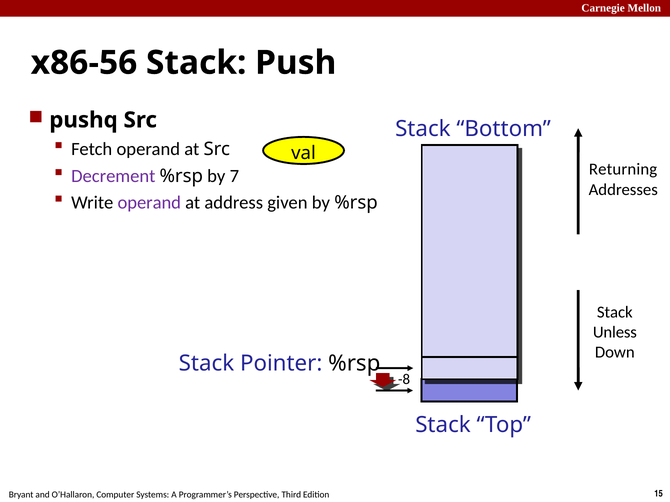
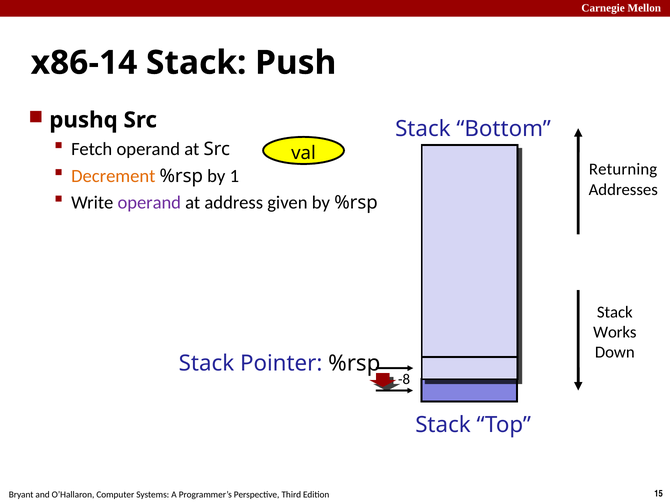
x86-56: x86-56 -> x86-14
Decrement colour: purple -> orange
7: 7 -> 1
Unless: Unless -> Works
